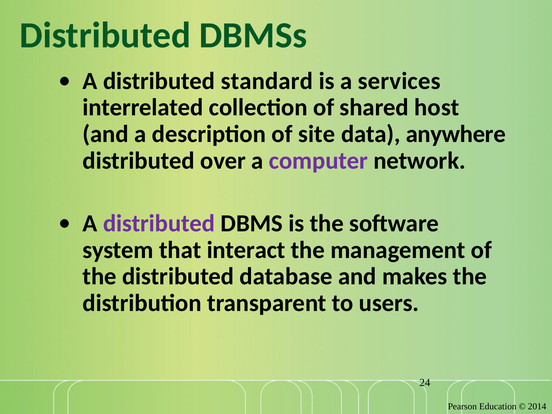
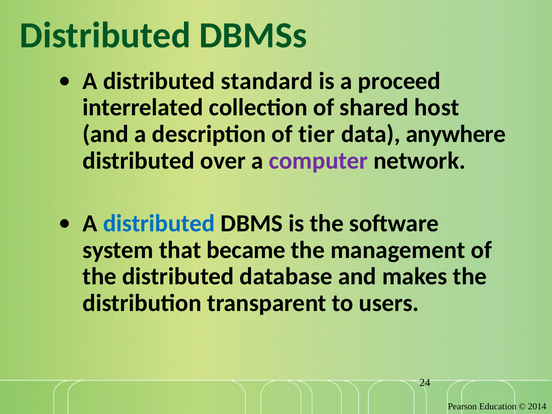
services: services -> proceed
site: site -> tier
distributed at (159, 223) colour: purple -> blue
interact: interact -> became
